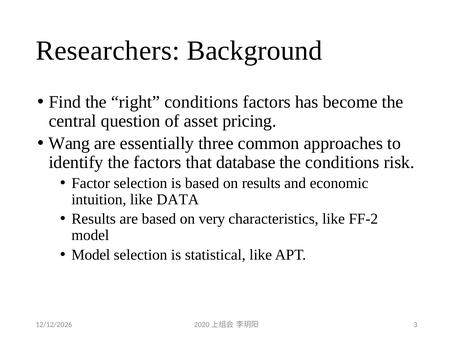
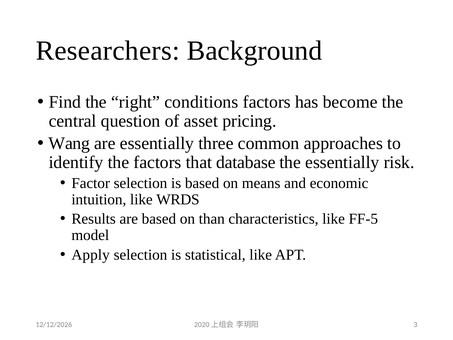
the conditions: conditions -> essentially
on results: results -> means
DATA: DATA -> WRDS
very: very -> than
FF-2: FF-2 -> FF-5
Model at (91, 255): Model -> Apply
